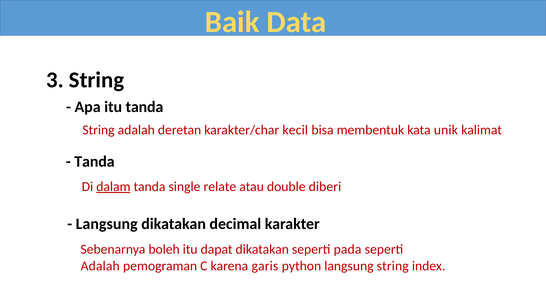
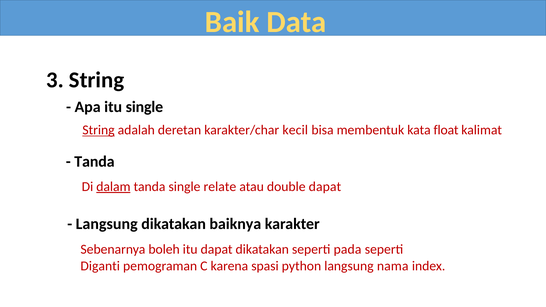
itu tanda: tanda -> single
String at (99, 130) underline: none -> present
unik: unik -> float
double diberi: diberi -> dapat
decimal: decimal -> baiknya
Adalah at (100, 266): Adalah -> Diganti
garis: garis -> spasi
langsung string: string -> nama
